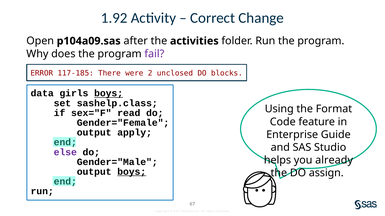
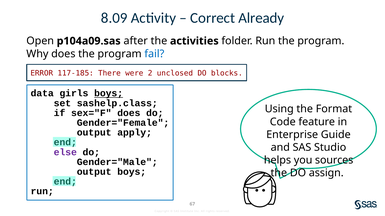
1.92: 1.92 -> 8.09
Change: Change -> Already
fail colour: purple -> blue
sex="F read: read -> does
already: already -> sources
boys at (132, 172) underline: present -> none
